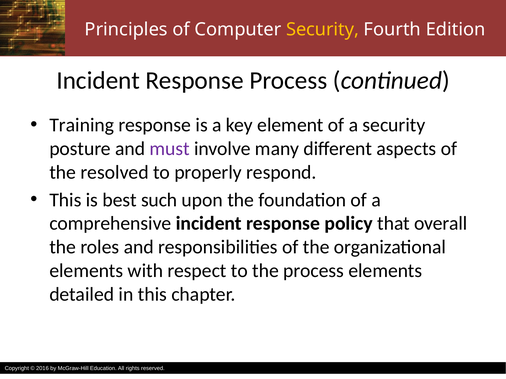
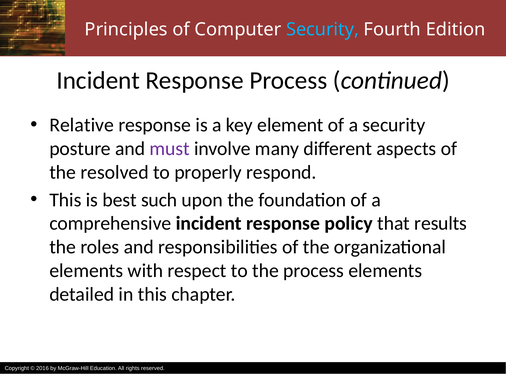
Security at (323, 30) colour: yellow -> light blue
Training: Training -> Relative
overall: overall -> results
